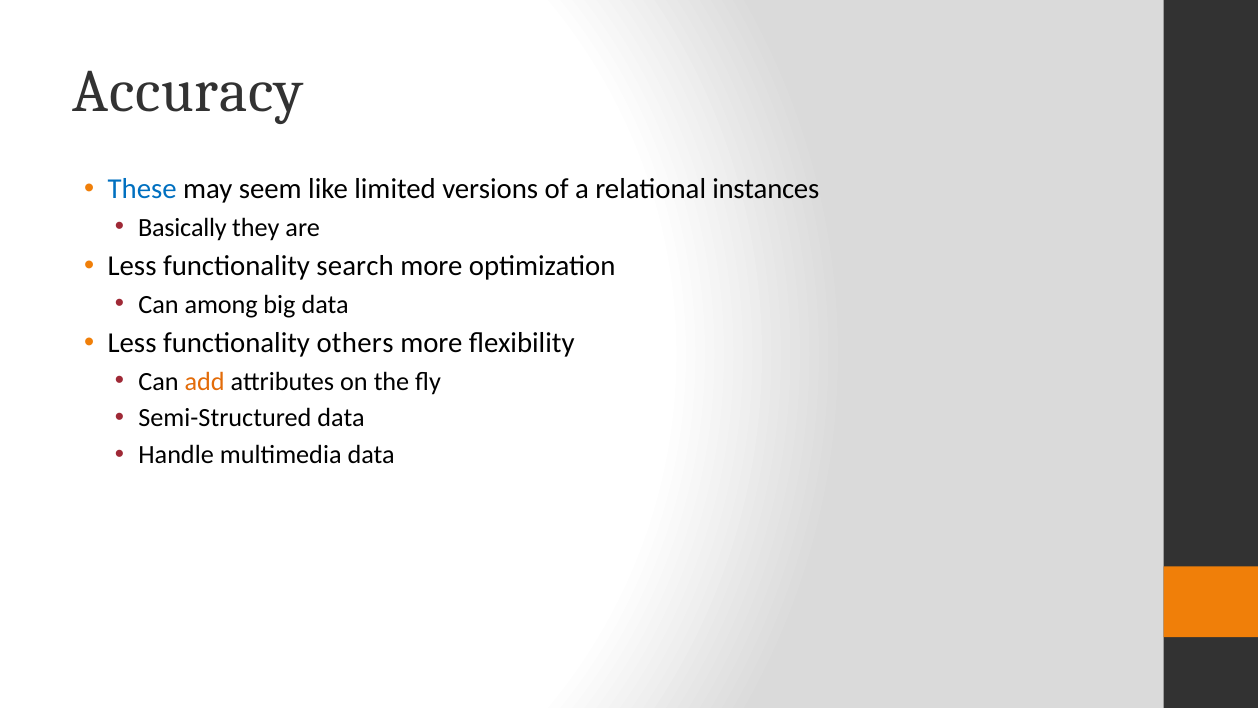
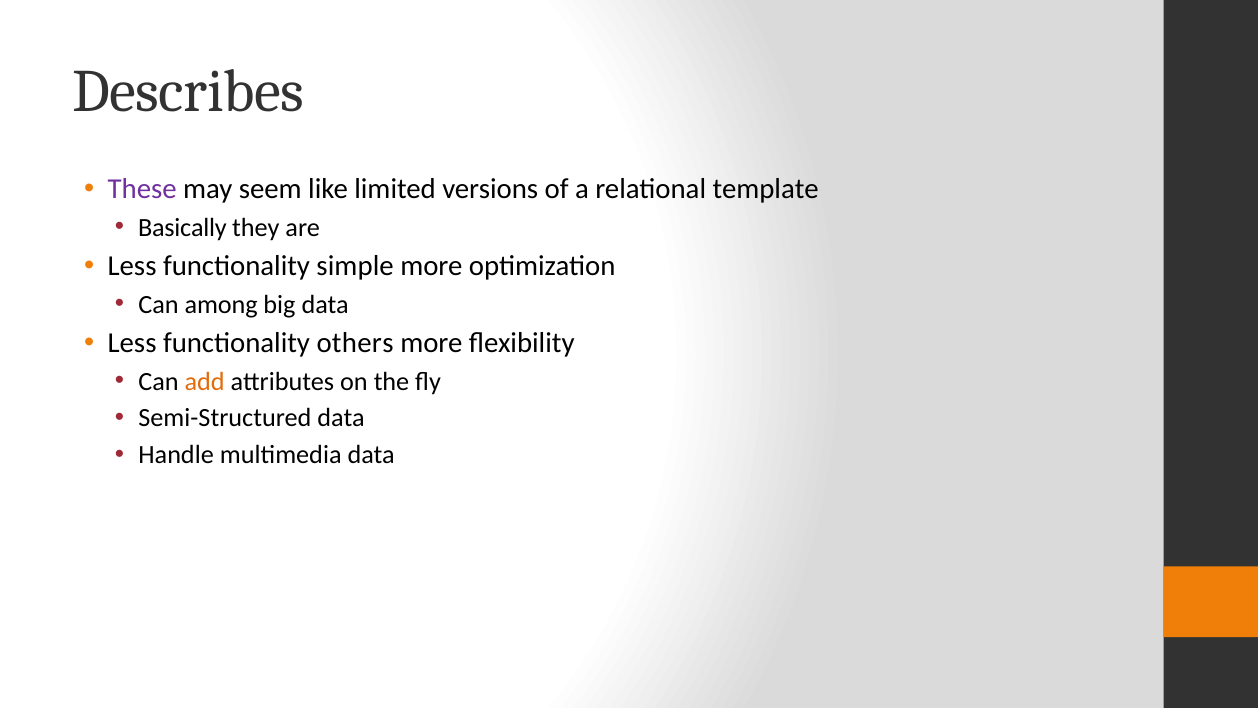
Accuracy: Accuracy -> Describes
These colour: blue -> purple
instances: instances -> template
search: search -> simple
